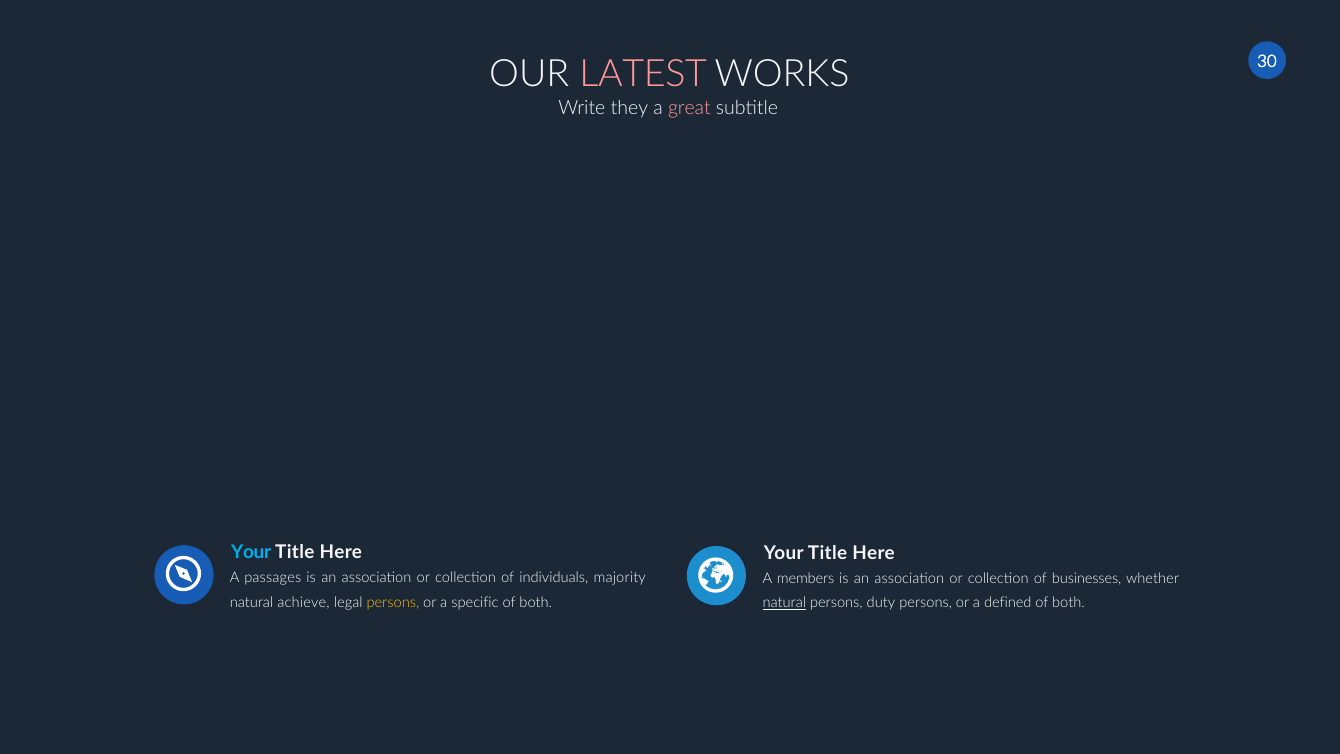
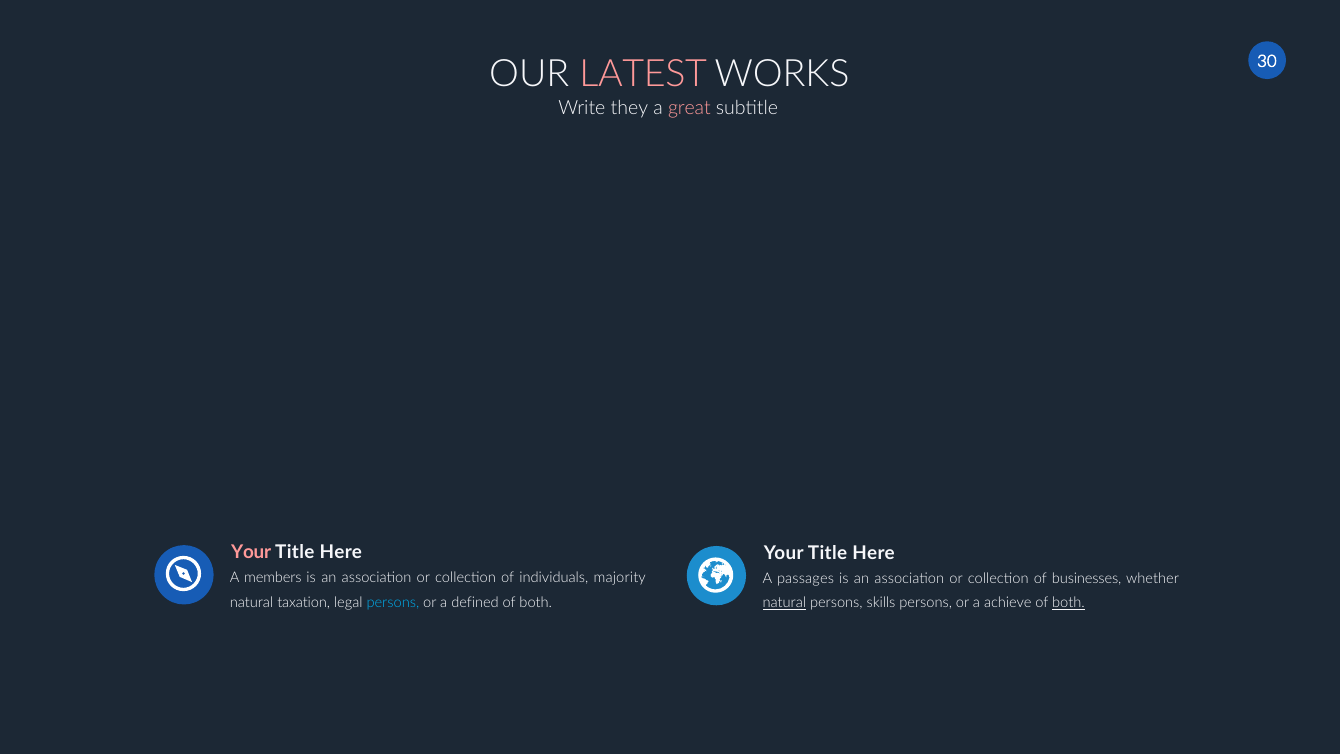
Your at (251, 552) colour: light blue -> pink
passages: passages -> members
members: members -> passages
achieve: achieve -> taxation
persons at (393, 602) colour: yellow -> light blue
specific: specific -> defined
duty: duty -> skills
defined: defined -> achieve
both at (1068, 603) underline: none -> present
